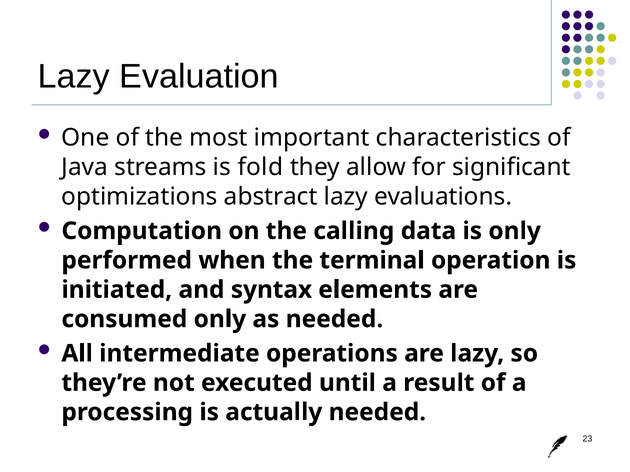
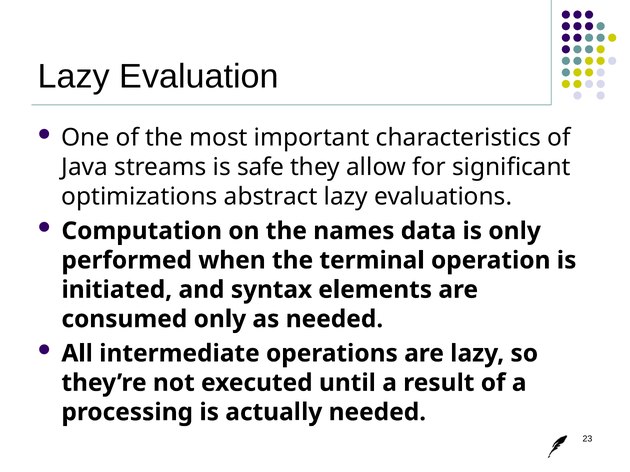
fold: fold -> safe
calling: calling -> names
